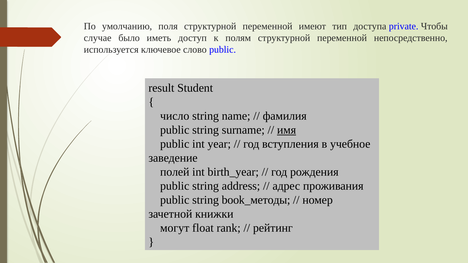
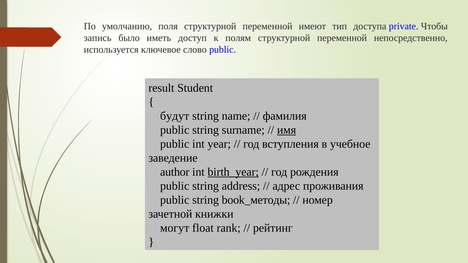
случае: случае -> запись
число: число -> будут
полей: полей -> author
birth_year underline: none -> present
